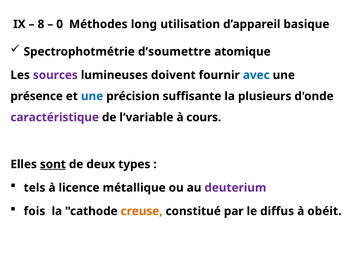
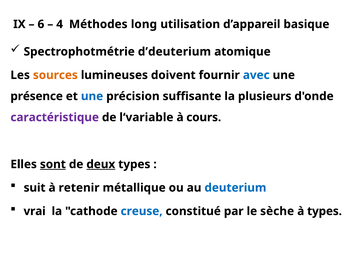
8: 8 -> 6
0: 0 -> 4
d’soumettre: d’soumettre -> d’deuterium
sources colour: purple -> orange
deux underline: none -> present
tels: tels -> suit
licence: licence -> retenir
deuterium colour: purple -> blue
fois: fois -> vrai
creuse colour: orange -> blue
diffus: diffus -> sèche
à obéit: obéit -> types
